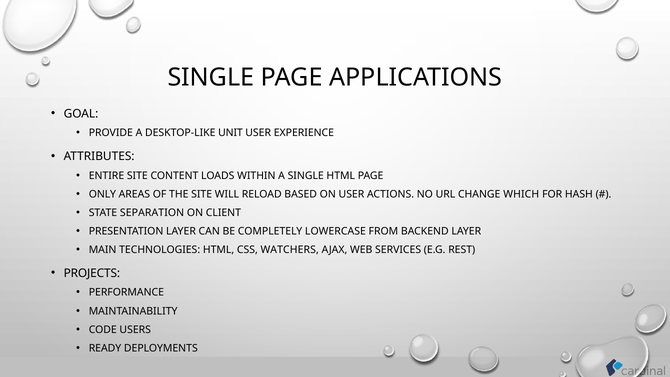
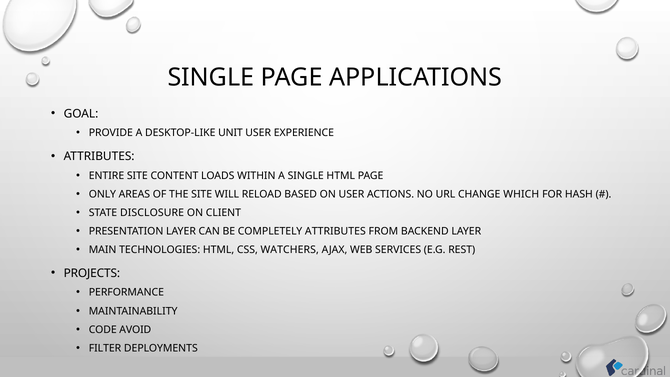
SEPARATION: SEPARATION -> DISCLOSURE
COMPLETELY LOWERCASE: LOWERCASE -> ATTRIBUTES
USERS: USERS -> AVOID
READY: READY -> FILTER
